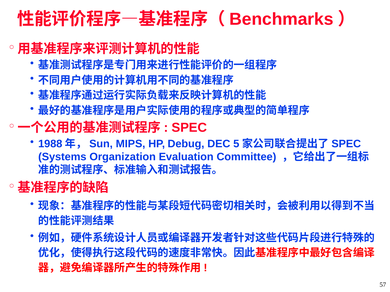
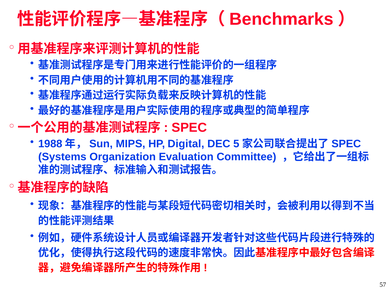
Debug: Debug -> Digital
